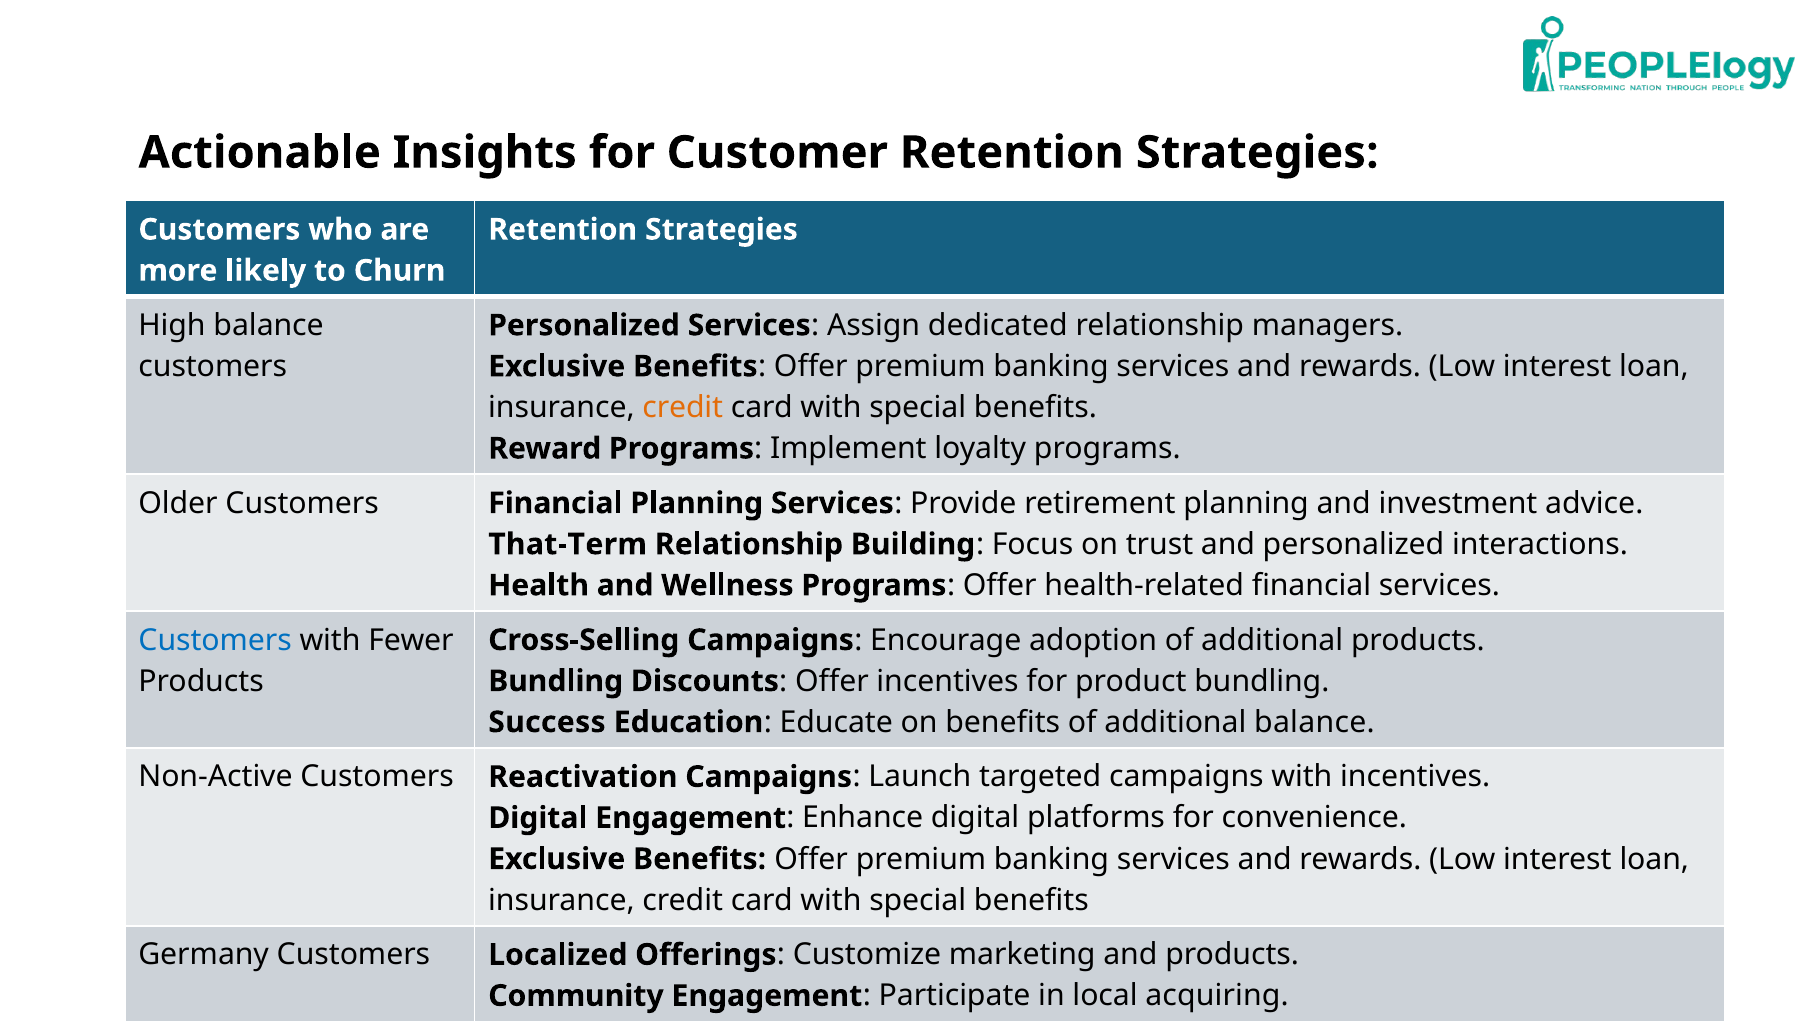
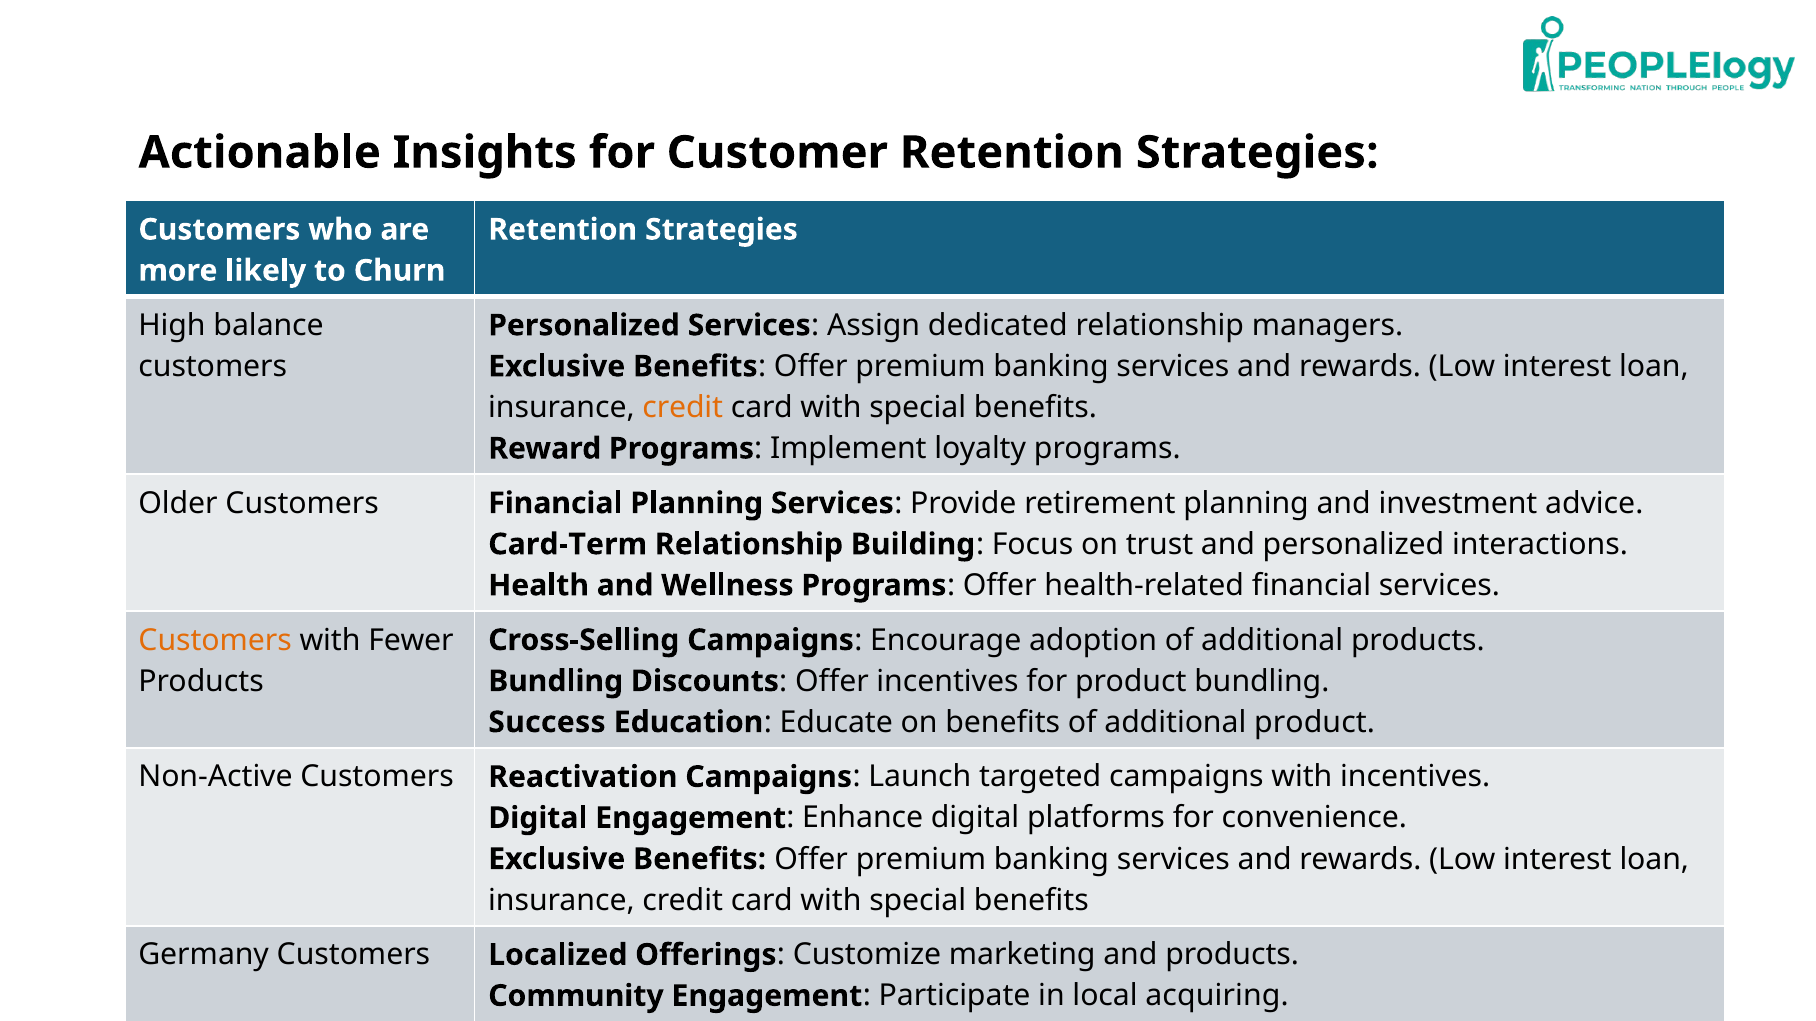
That-Term: That-Term -> Card-Term
Customers at (215, 640) colour: blue -> orange
additional balance: balance -> product
